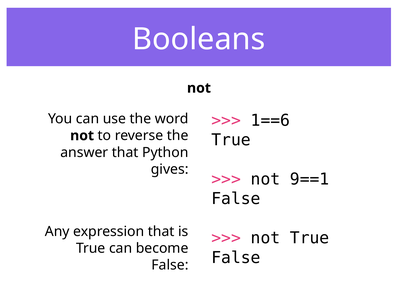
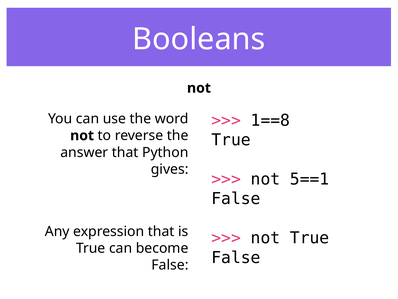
1==6: 1==6 -> 1==8
9==1: 9==1 -> 5==1
